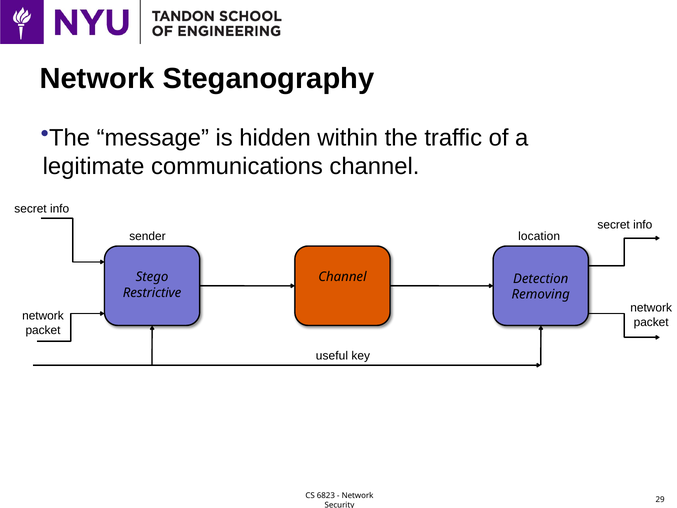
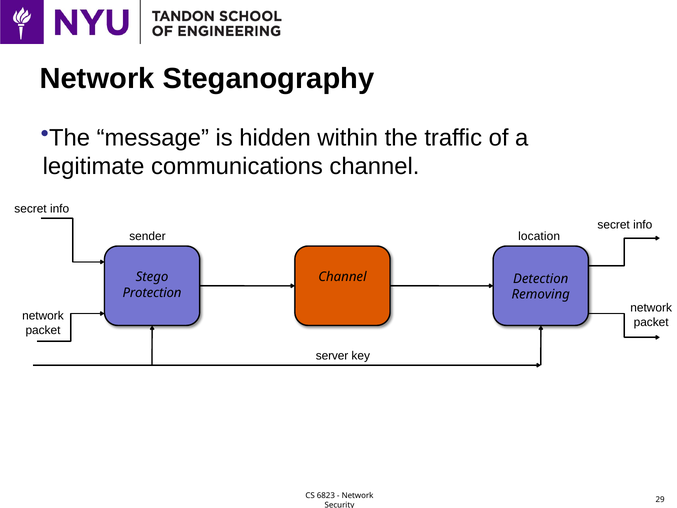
Restrictive: Restrictive -> Protection
useful: useful -> server
